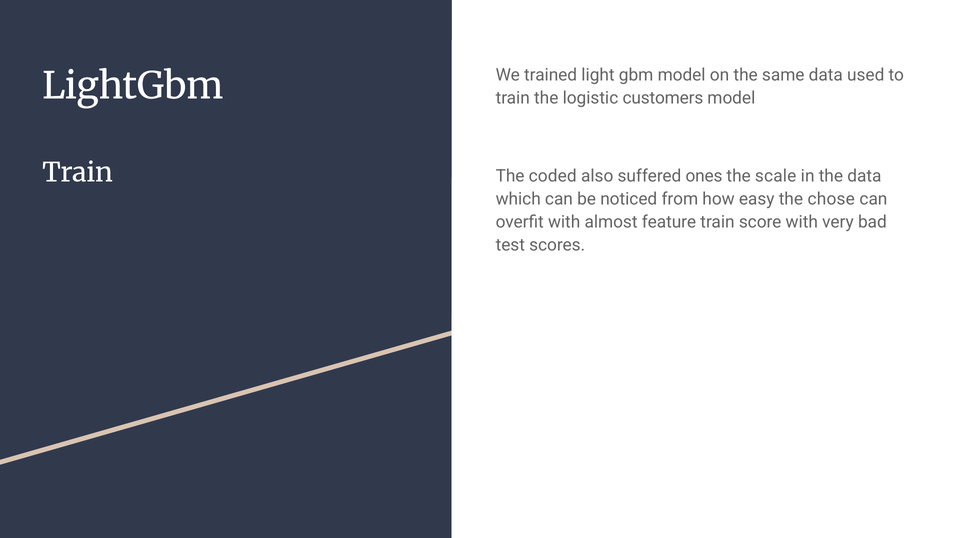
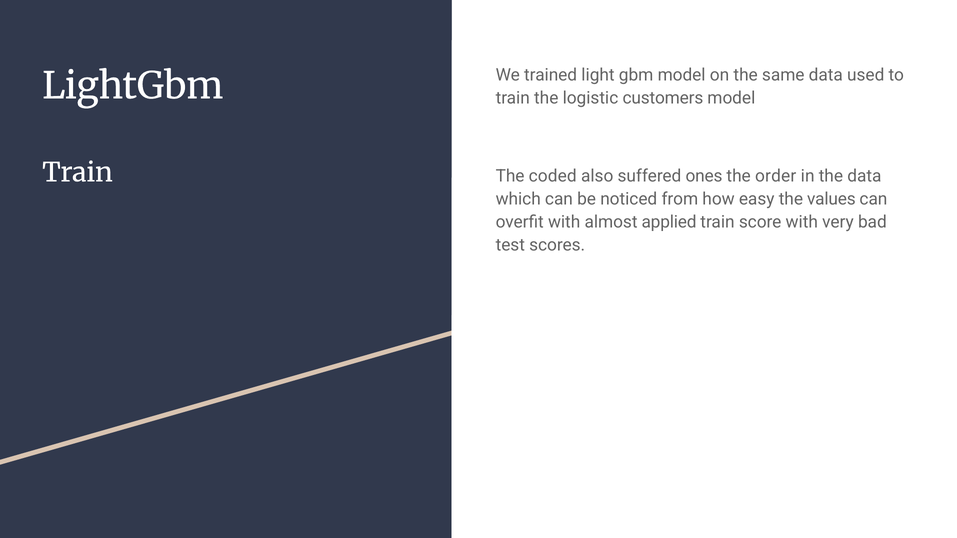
scale: scale -> order
chose: chose -> values
feature: feature -> applied
